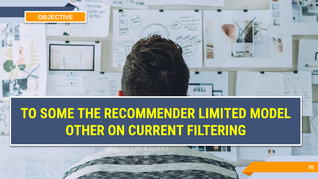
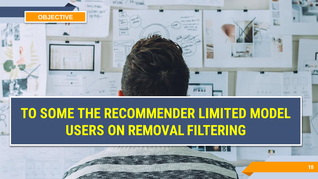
OTHER: OTHER -> USERS
CURRENT: CURRENT -> REMOVAL
